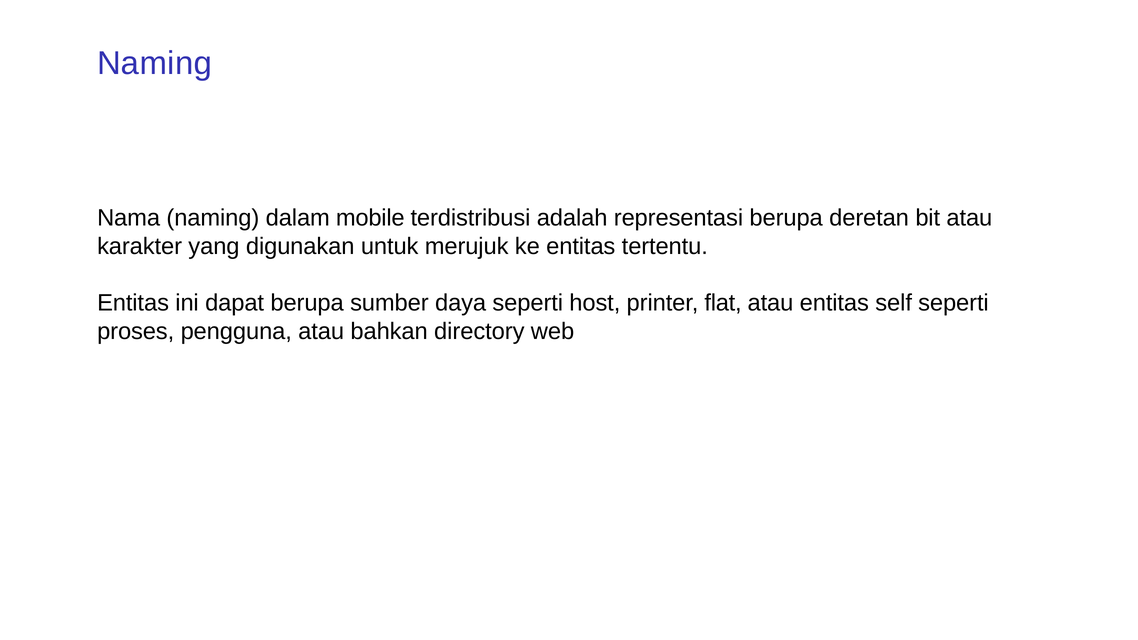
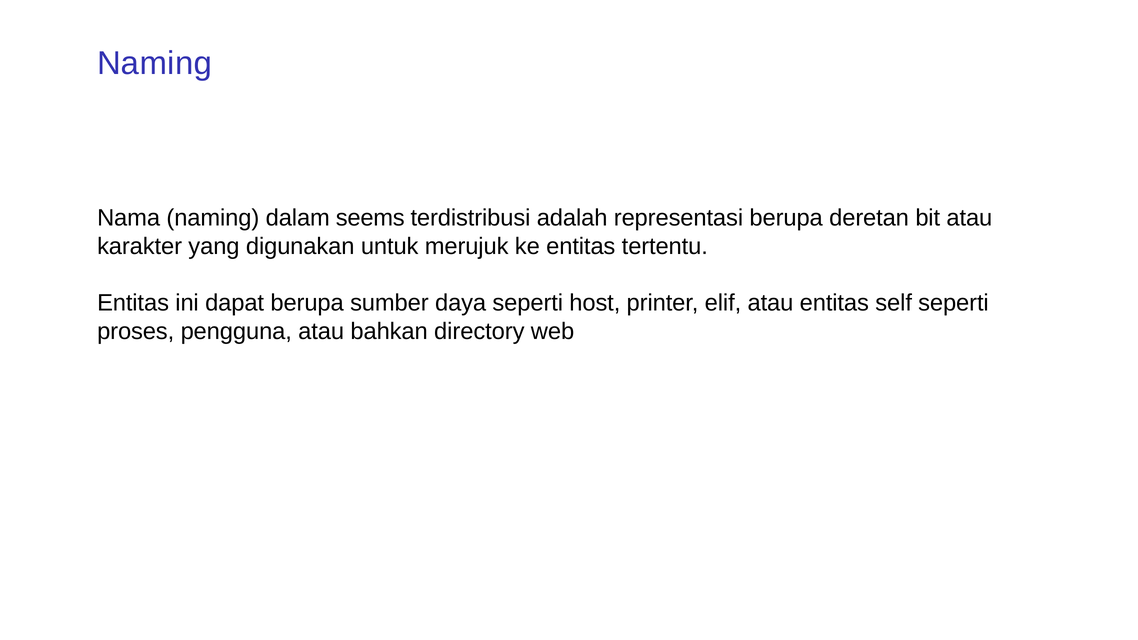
mobile: mobile -> seems
flat: flat -> elif
